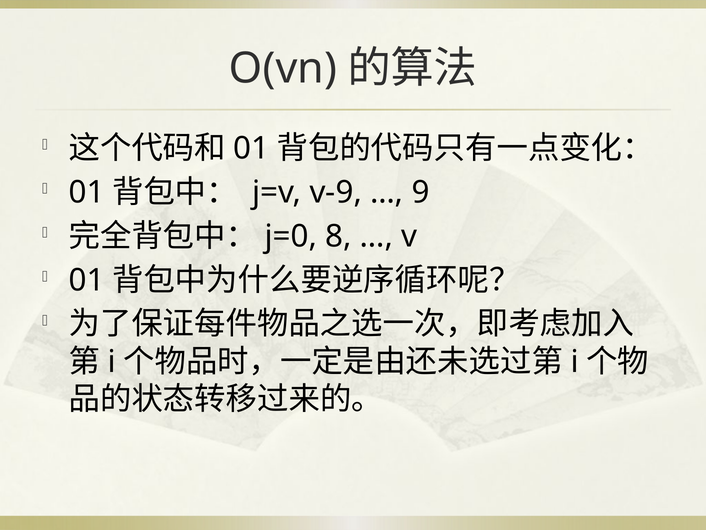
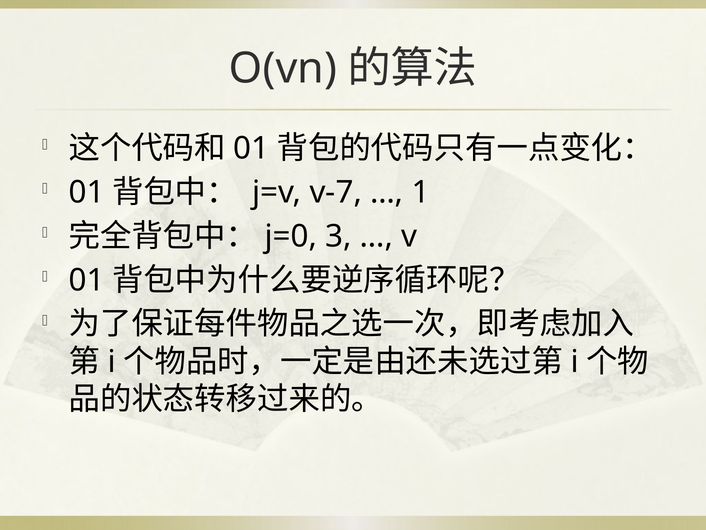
v-9: v-9 -> v-7
9: 9 -> 1
8: 8 -> 3
